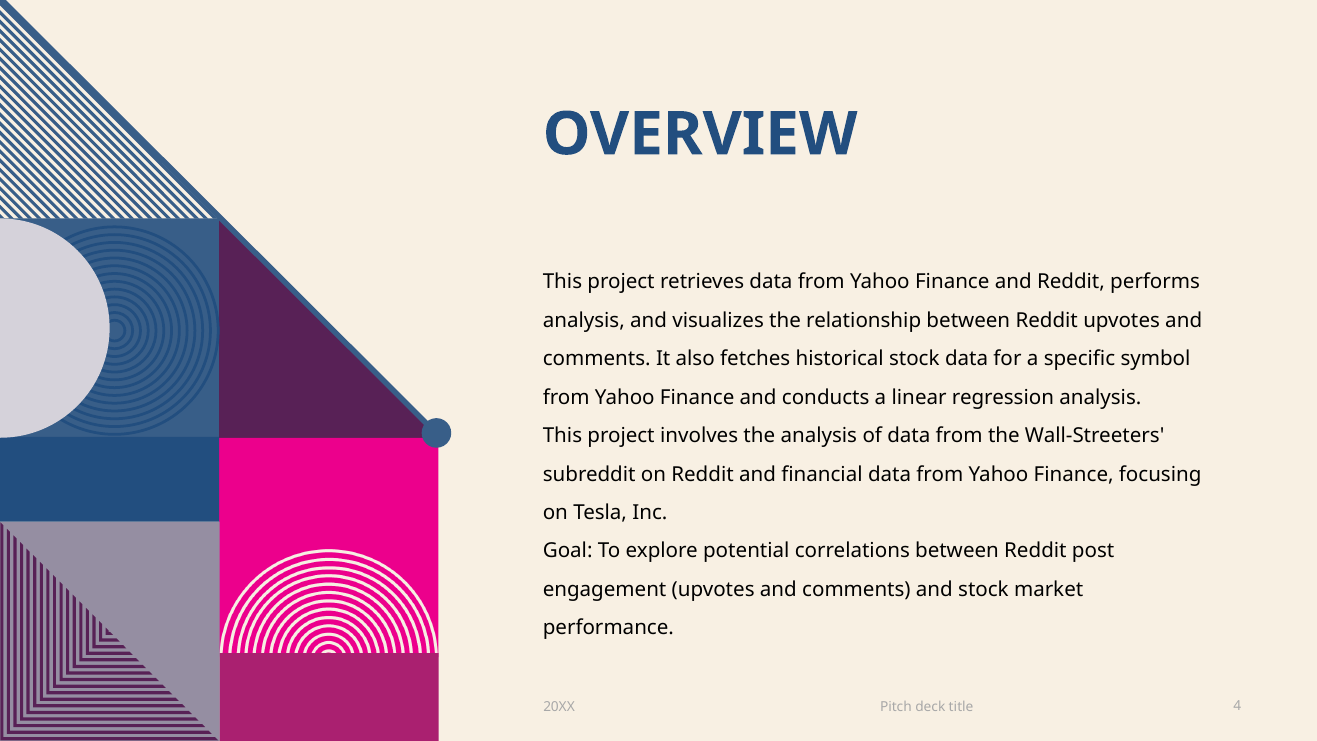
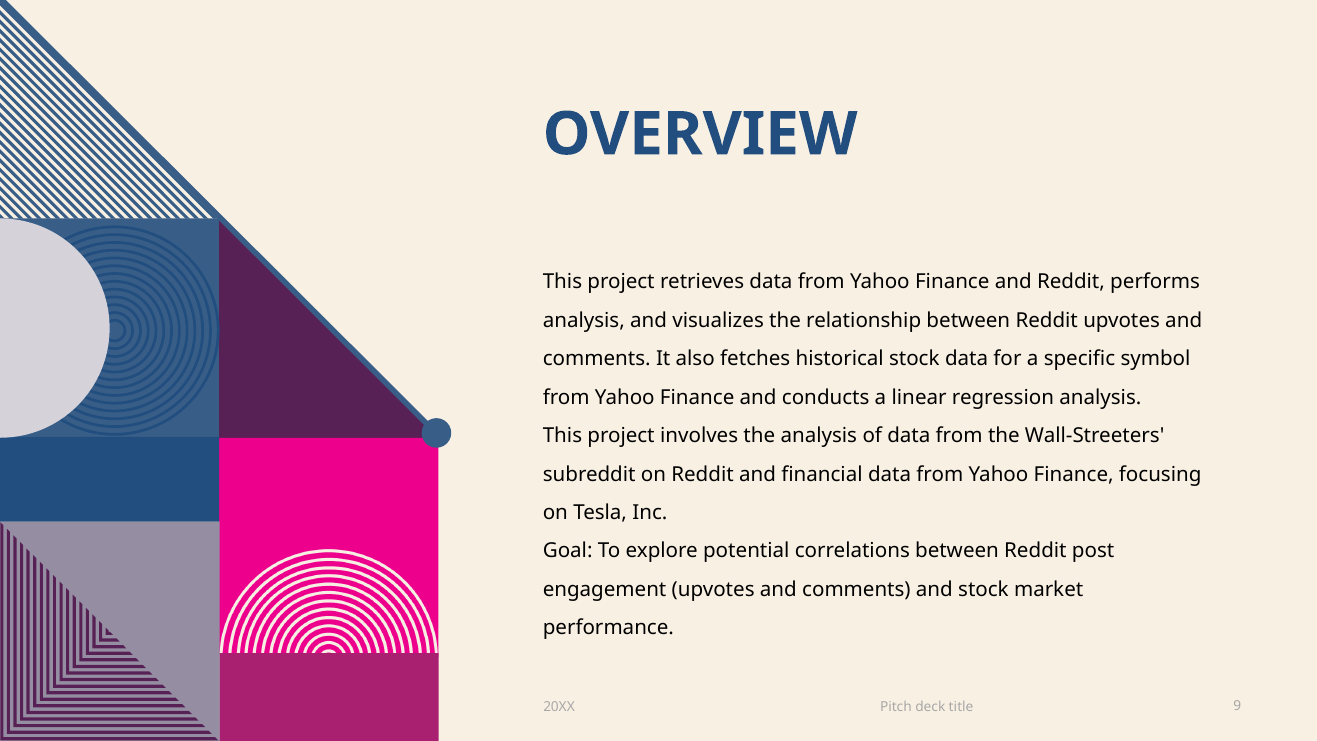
4: 4 -> 9
